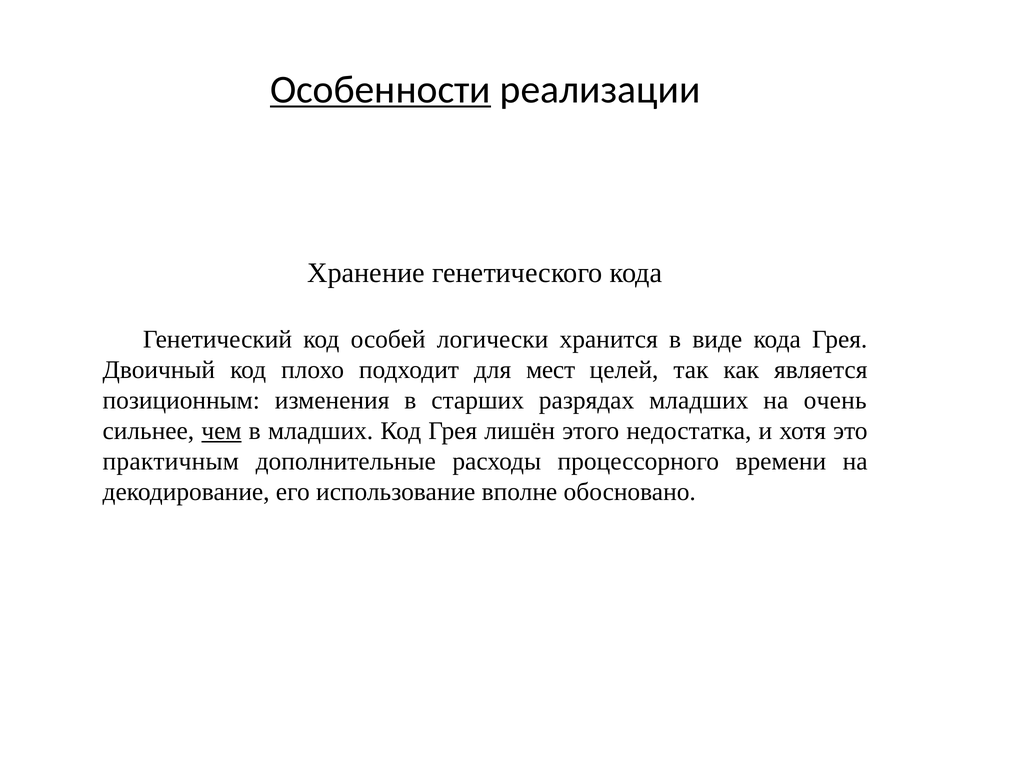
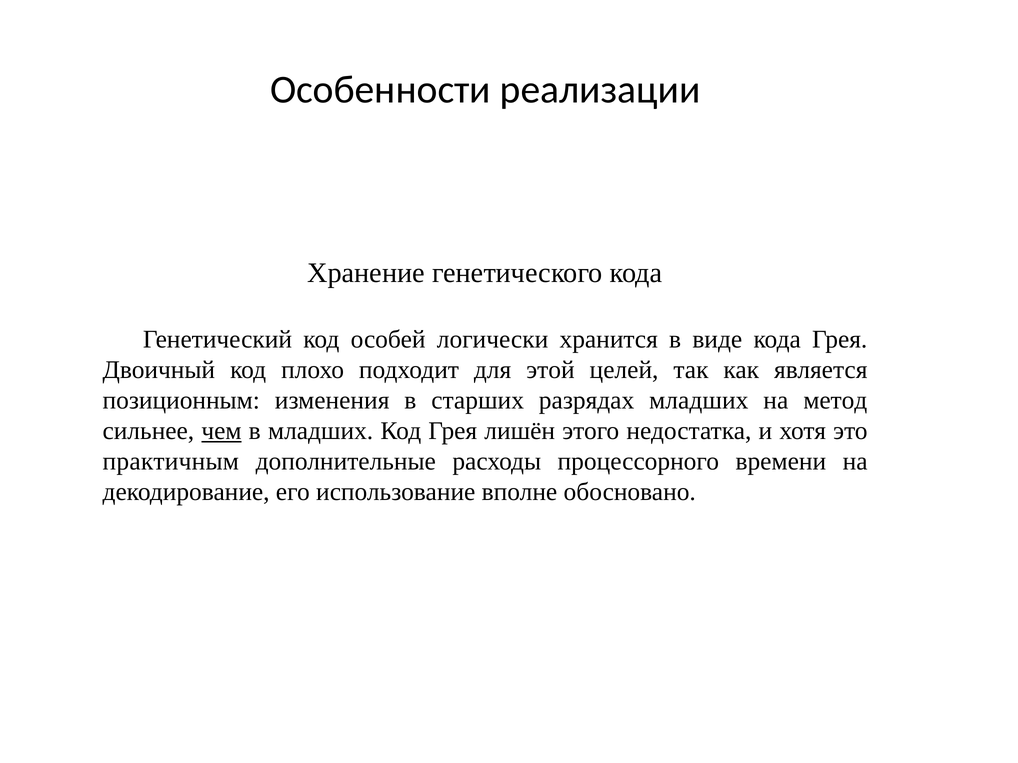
Особенности underline: present -> none
мест: мест -> этой
очень: очень -> метод
